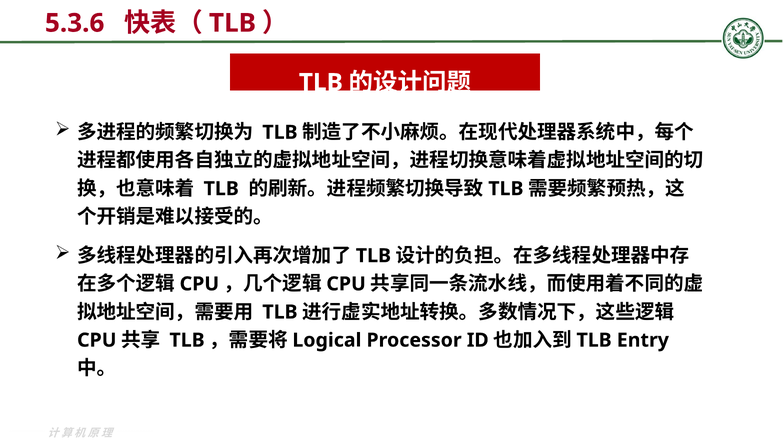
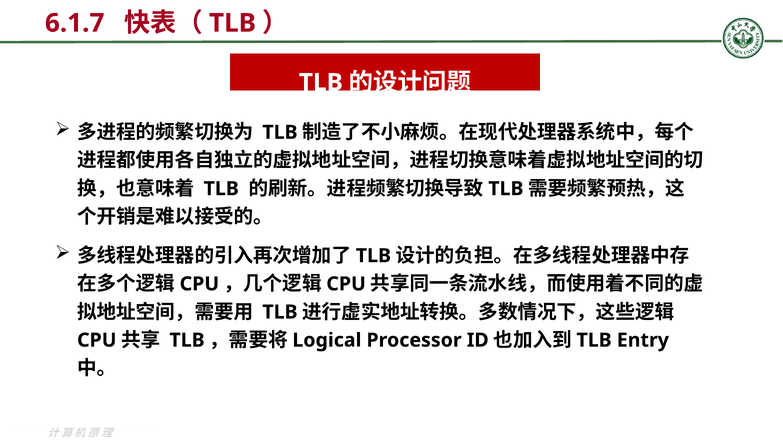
5.3.6: 5.3.6 -> 6.1.7
